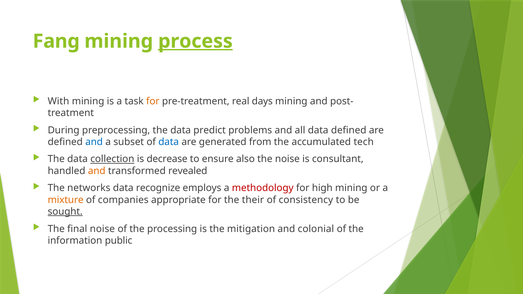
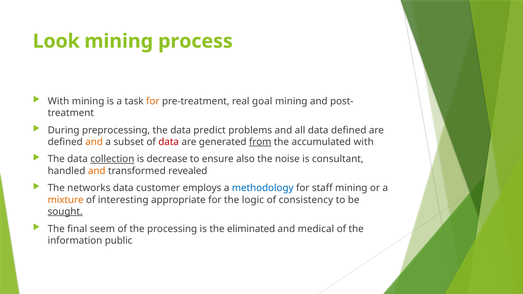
Fang: Fang -> Look
process underline: present -> none
days: days -> goal
and at (94, 142) colour: blue -> orange
data at (169, 142) colour: blue -> red
from underline: none -> present
accumulated tech: tech -> with
recognize: recognize -> customer
methodology colour: red -> blue
high: high -> staff
companies: companies -> interesting
their: their -> logic
final noise: noise -> seem
mitigation: mitigation -> eliminated
colonial: colonial -> medical
